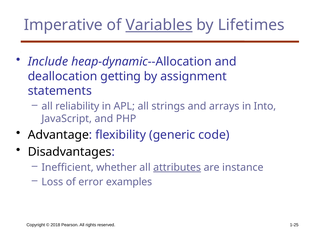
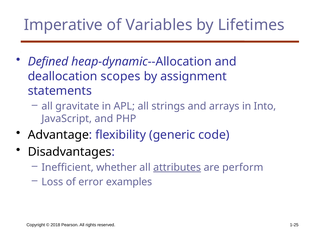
Variables underline: present -> none
Include: Include -> Defined
getting: getting -> scopes
reliability: reliability -> gravitate
instance: instance -> perform
